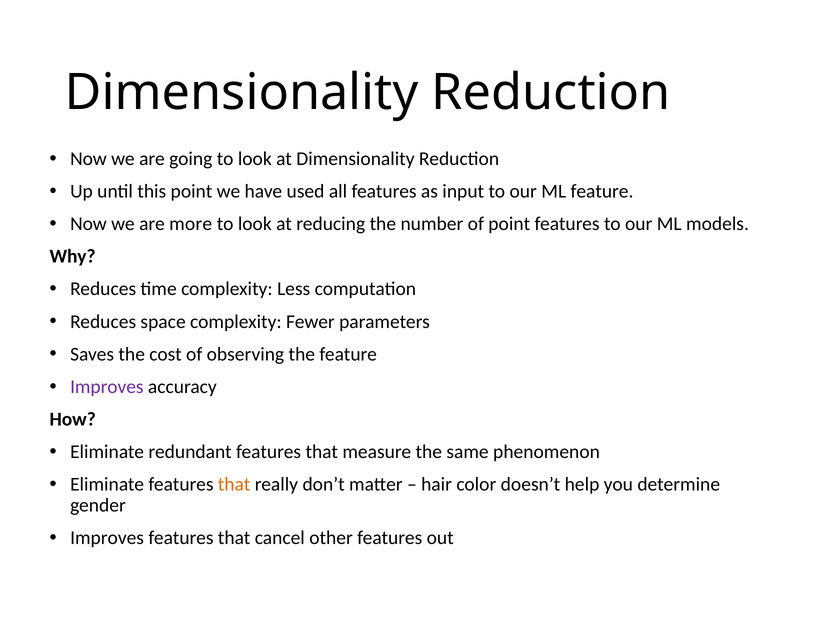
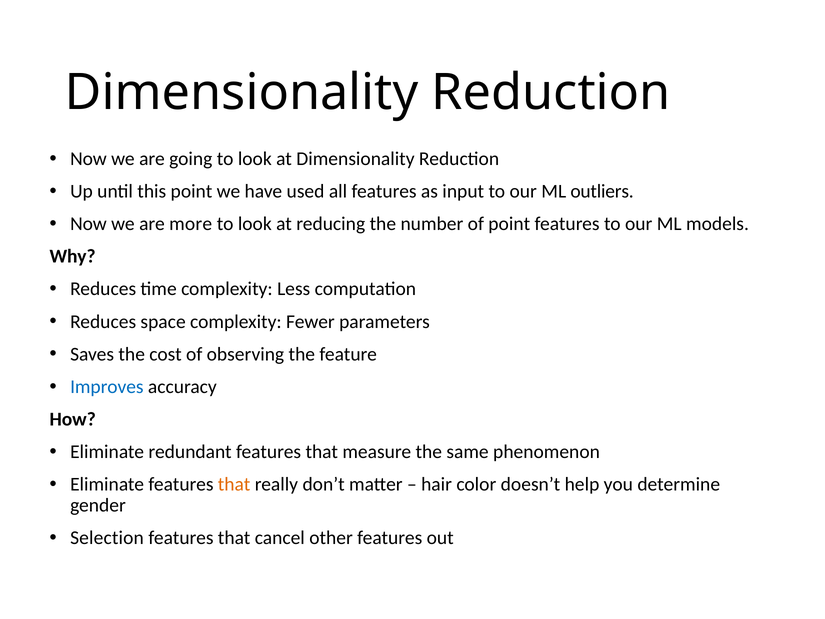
ML feature: feature -> outliers
Improves at (107, 386) colour: purple -> blue
Improves at (107, 538): Improves -> Selection
